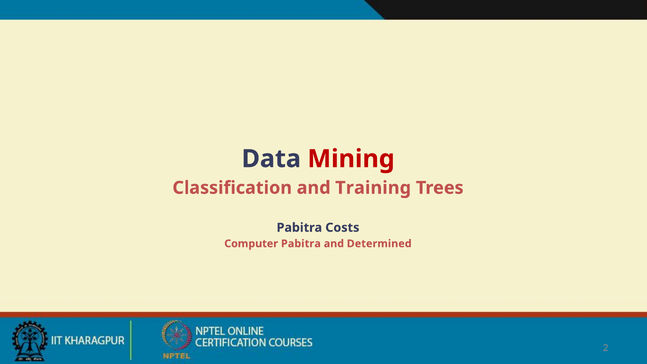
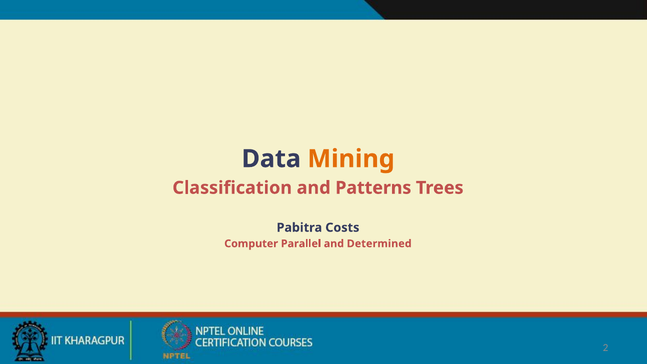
Mining colour: red -> orange
Training: Training -> Patterns
Computer Pabitra: Pabitra -> Parallel
